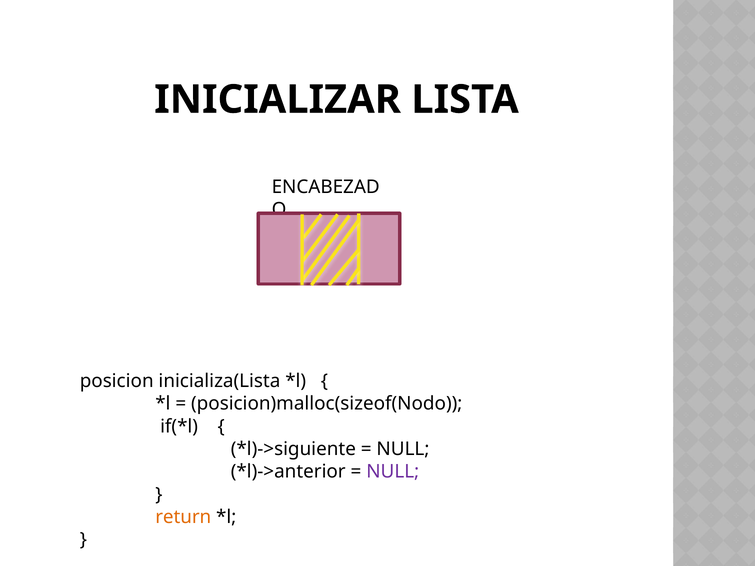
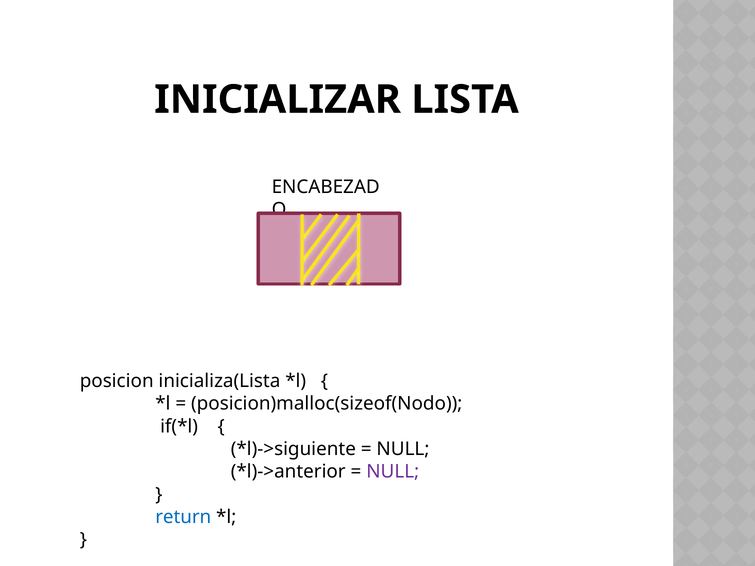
return colour: orange -> blue
